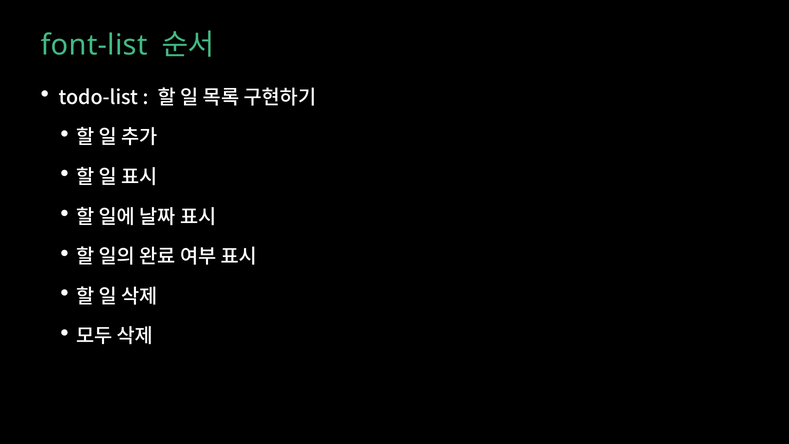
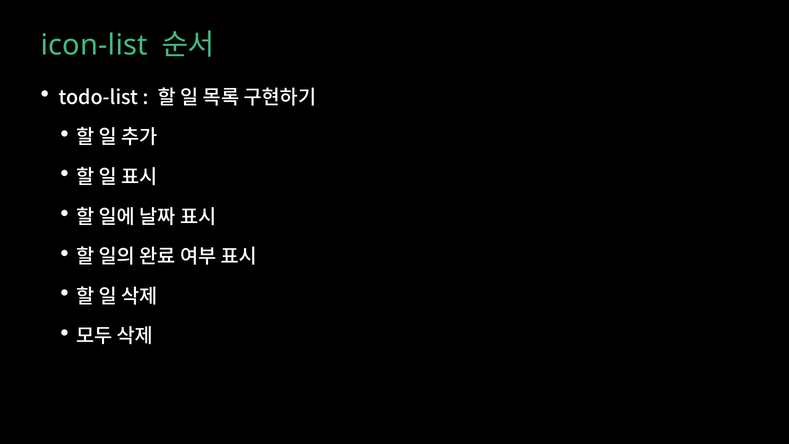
font-list: font-list -> icon-list
